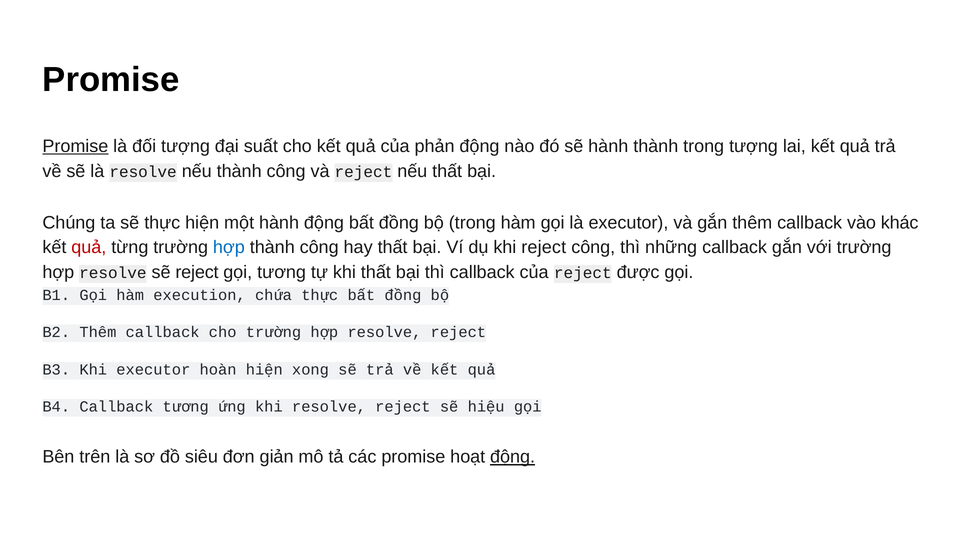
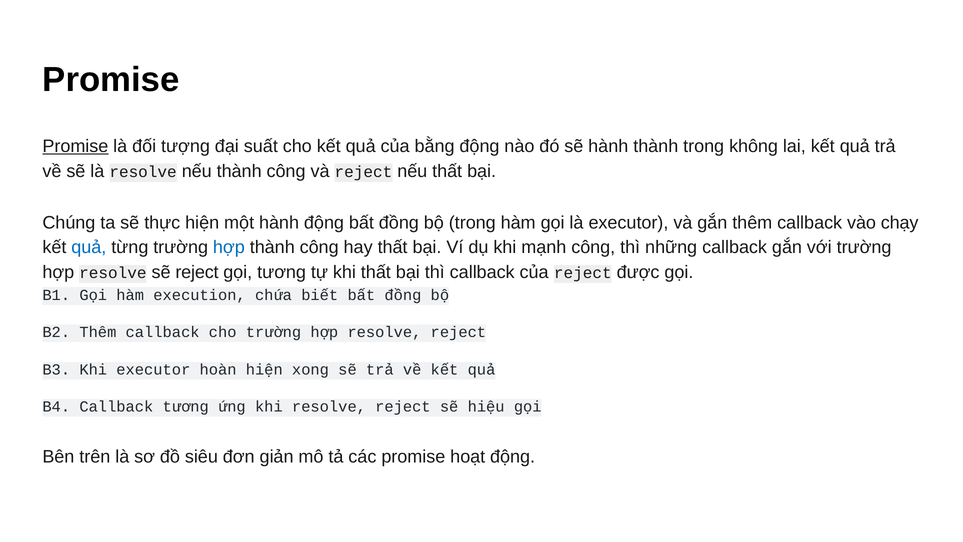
phản: phản -> bằng
trong tượng: tượng -> không
khác: khác -> chạy
quả at (89, 247) colour: red -> blue
khi reject: reject -> mạnh
chứa thực: thực -> biết
động at (513, 457) underline: present -> none
